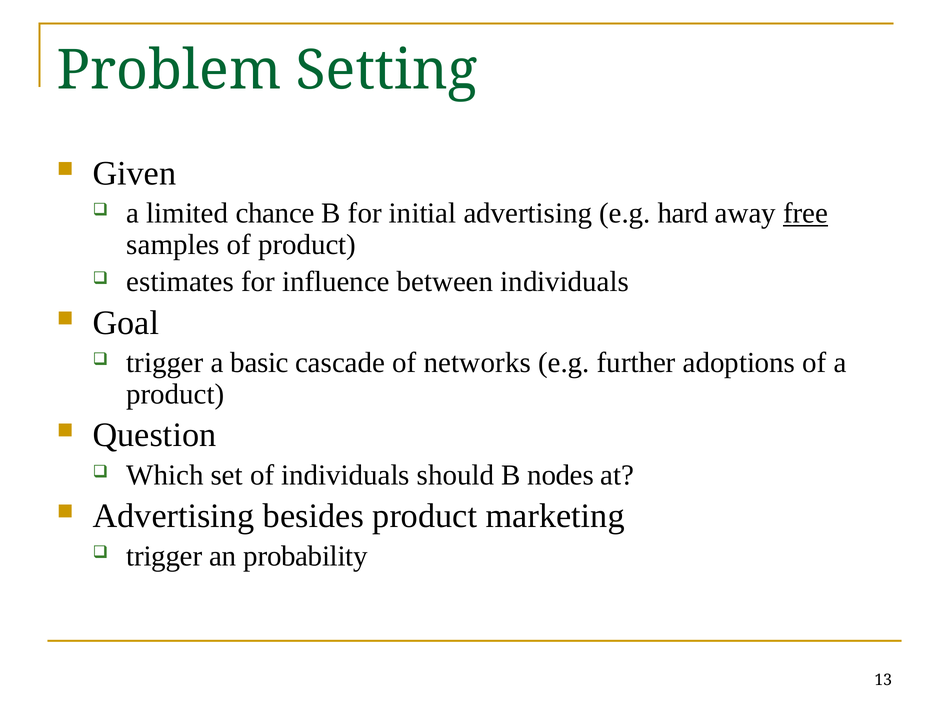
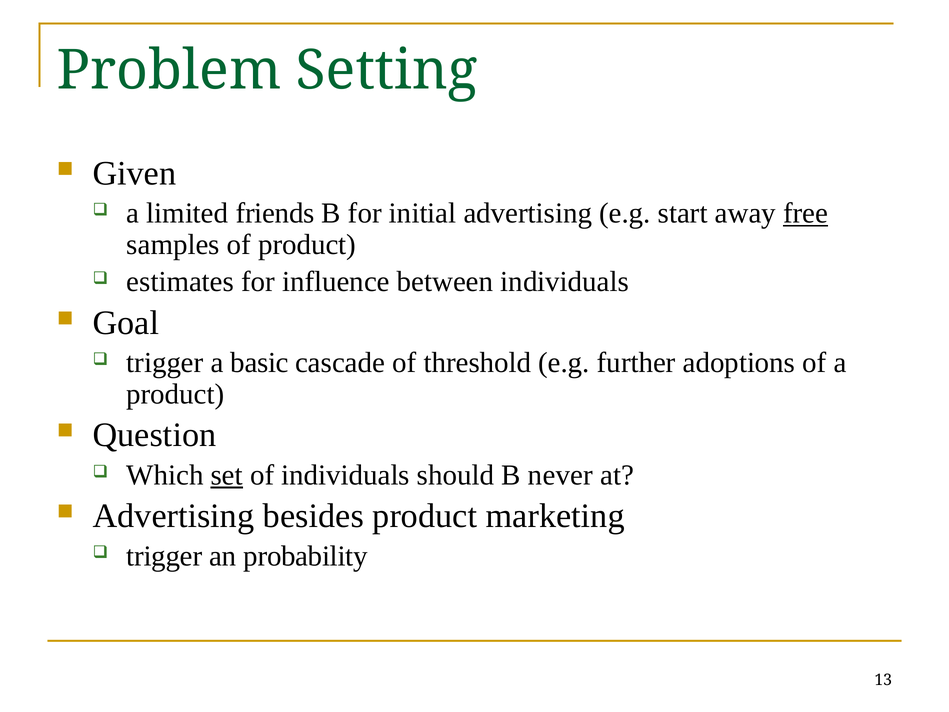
chance: chance -> friends
hard: hard -> start
networks: networks -> threshold
set underline: none -> present
nodes: nodes -> never
